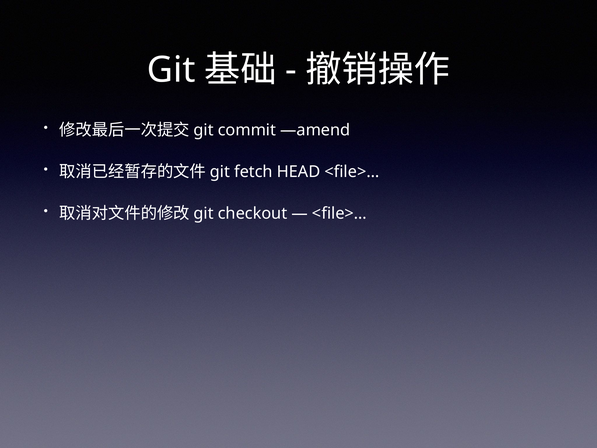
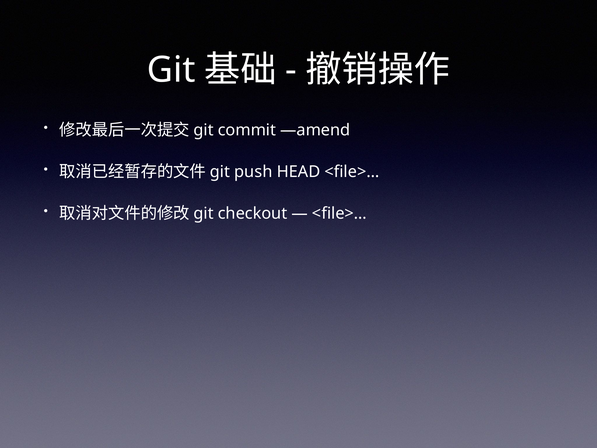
fetch: fetch -> push
